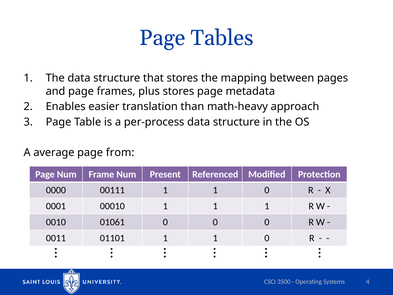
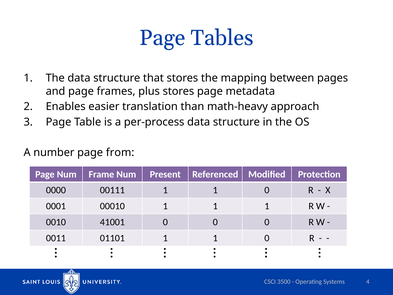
average: average -> number
01061: 01061 -> 41001
